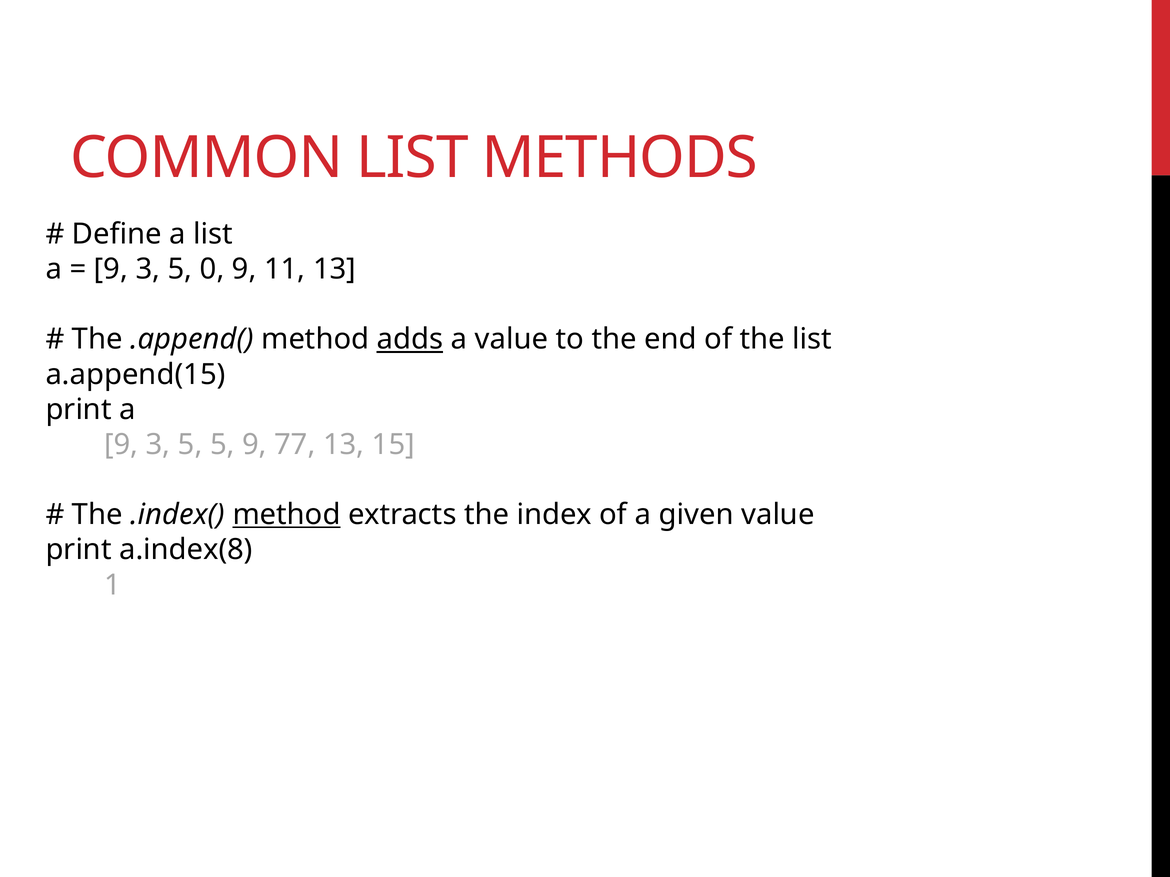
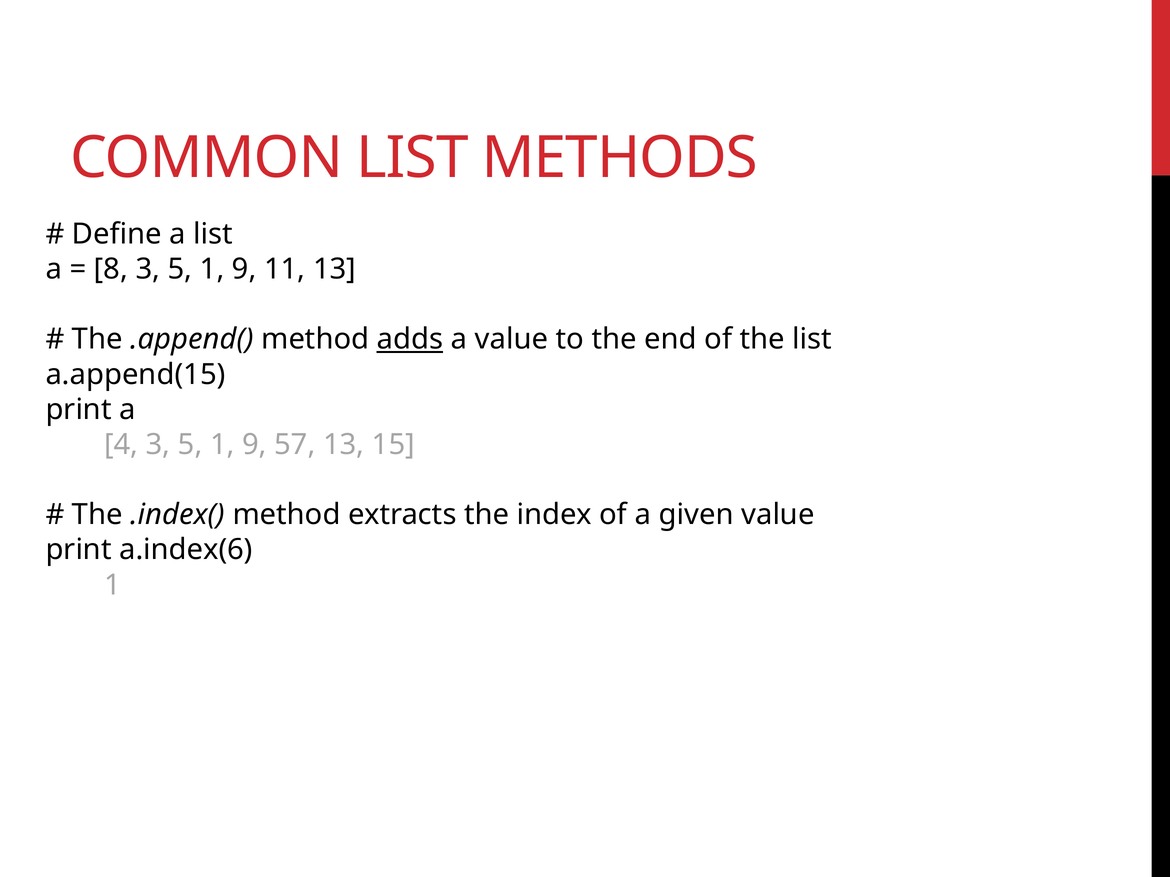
9 at (111, 269): 9 -> 8
0 at (212, 269): 0 -> 1
9 at (121, 445): 9 -> 4
5 at (222, 445): 5 -> 1
77: 77 -> 57
method at (287, 515) underline: present -> none
a.index(8: a.index(8 -> a.index(6
